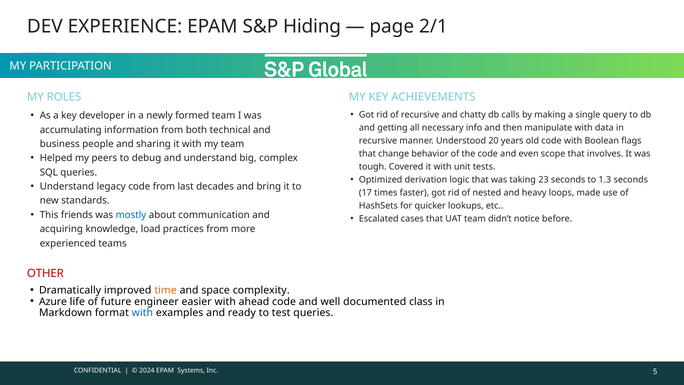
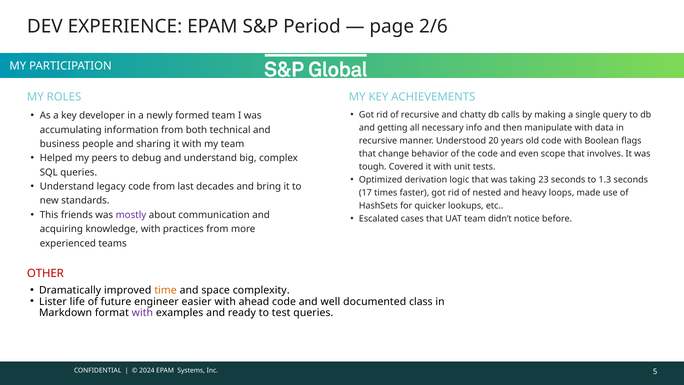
Hiding: Hiding -> Period
2/1: 2/1 -> 2/6
mostly colour: blue -> purple
knowledge load: load -> with
Azure: Azure -> Lister
with at (142, 313) colour: blue -> purple
